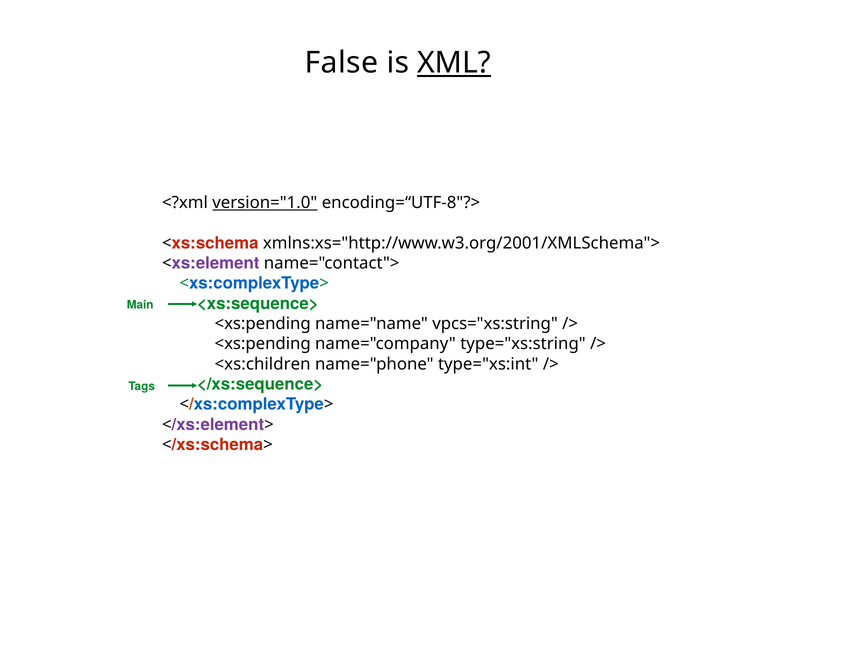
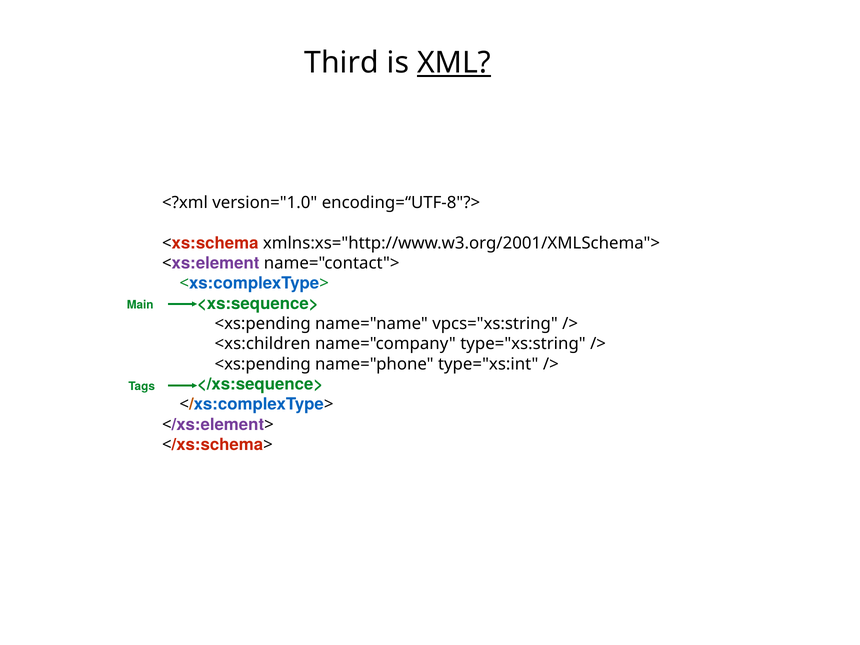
False: False -> Third
version="1.0 underline: present -> none
<xs:pending at (263, 344): <xs:pending -> <xs:children
<xs:children at (263, 364): <xs:children -> <xs:pending
